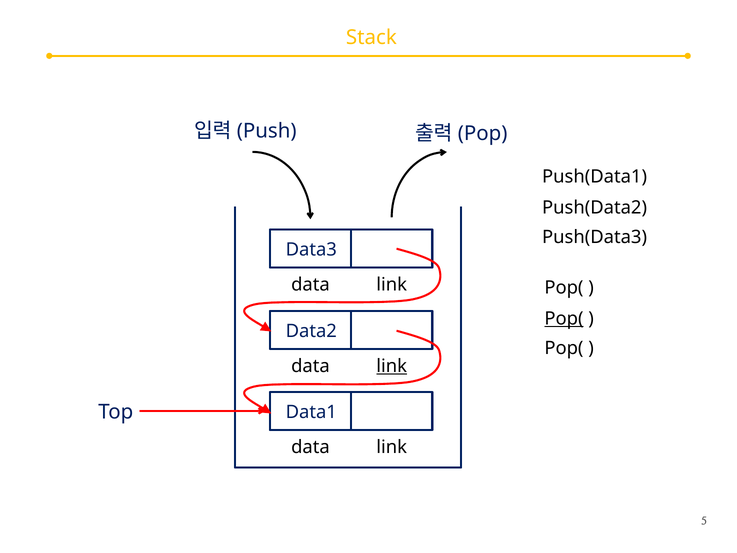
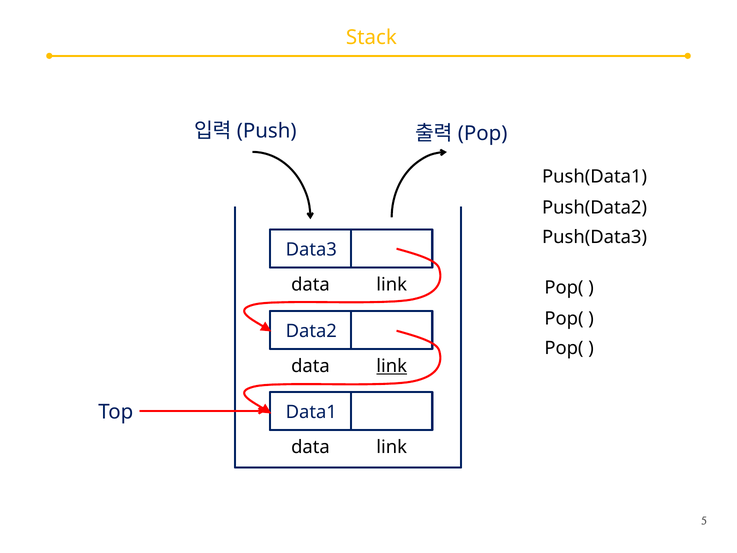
Pop( at (564, 318) underline: present -> none
